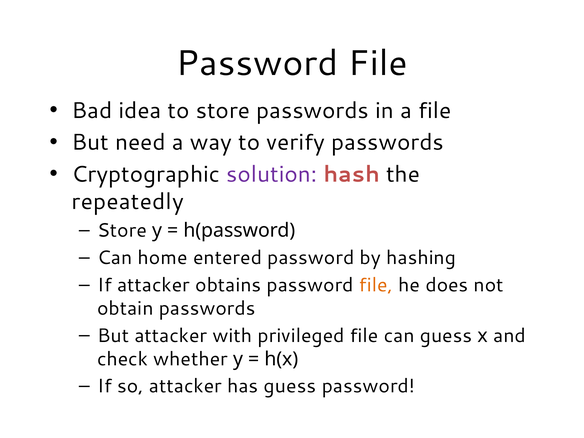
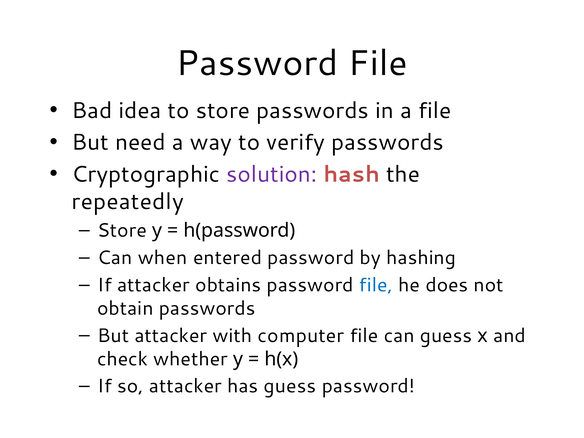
home: home -> when
file at (376, 285) colour: orange -> blue
privileged: privileged -> computer
